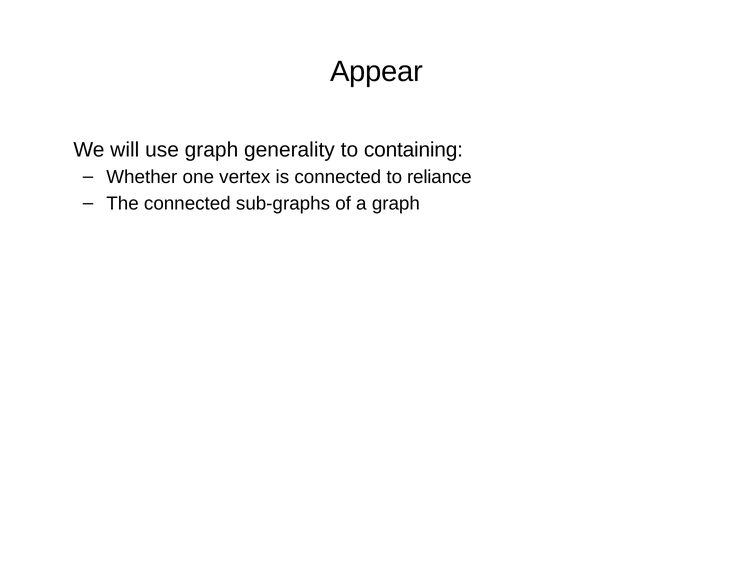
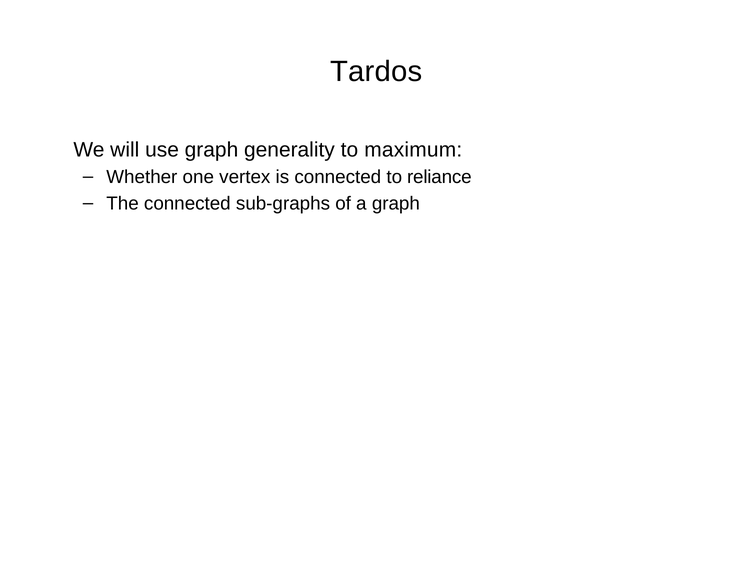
Appear: Appear -> Tardos
containing: containing -> maximum
